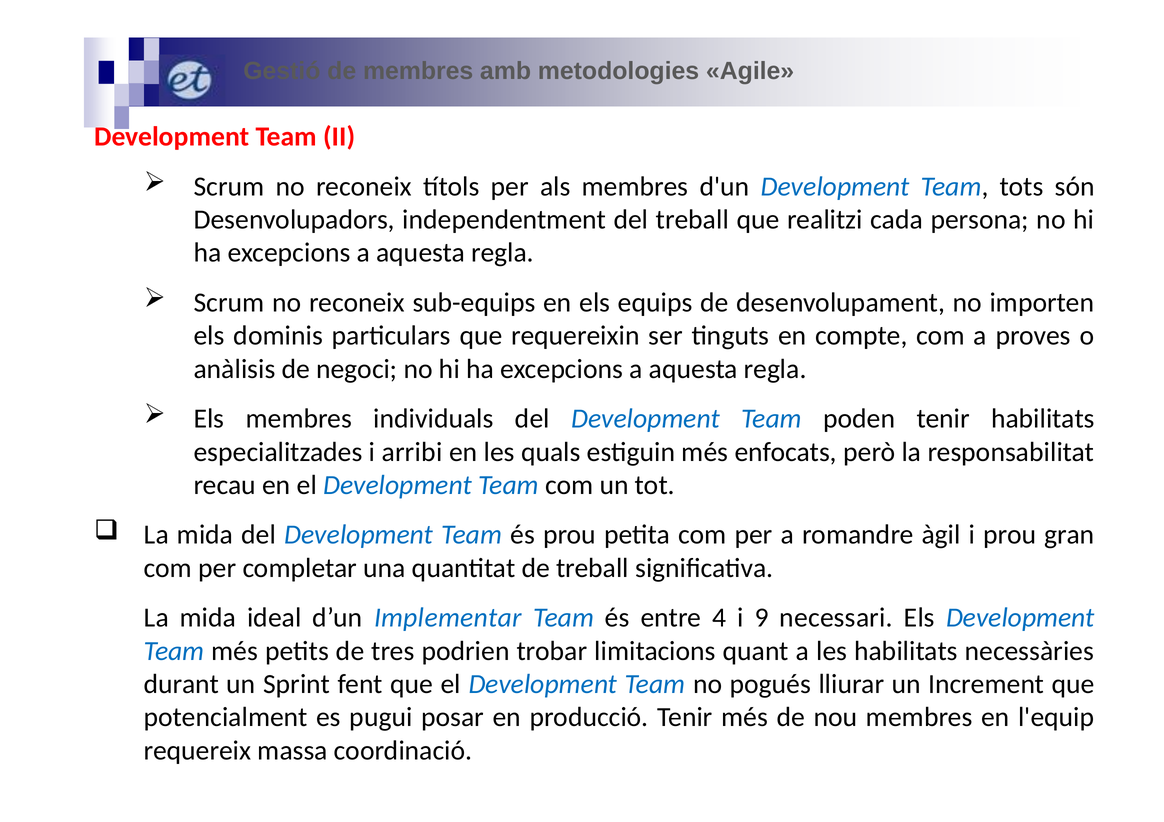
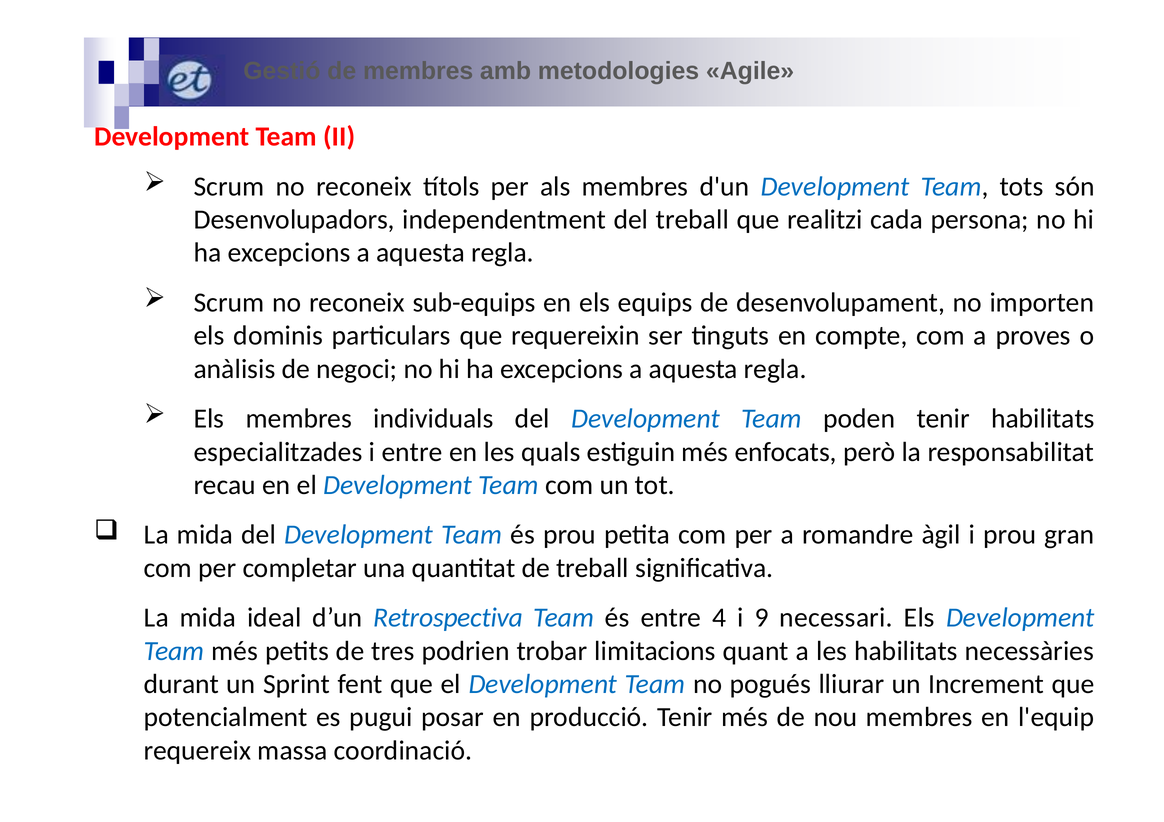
i arribi: arribi -> entre
Implementar: Implementar -> Retrospectiva
